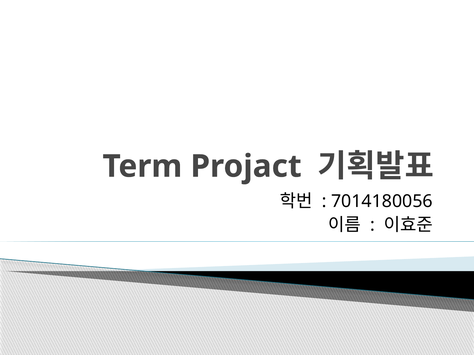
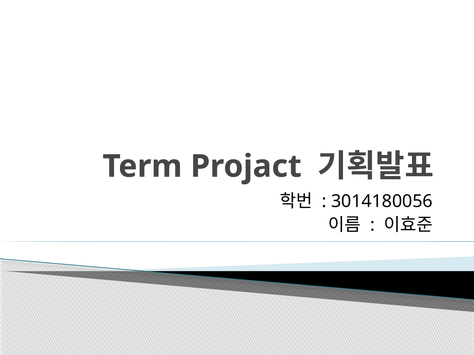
7014180056: 7014180056 -> 3014180056
